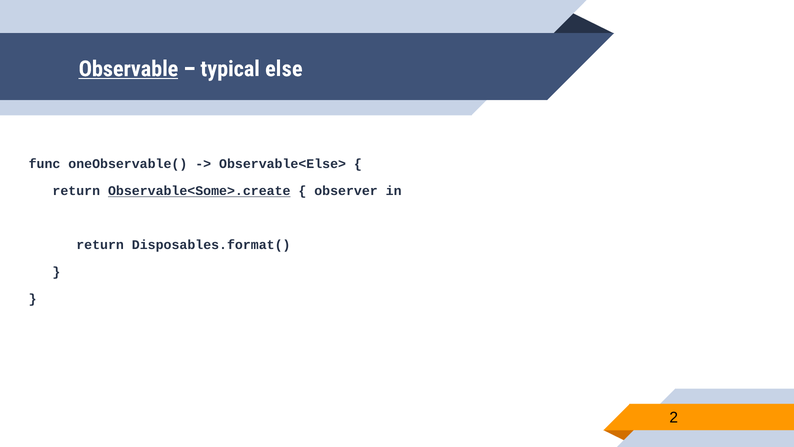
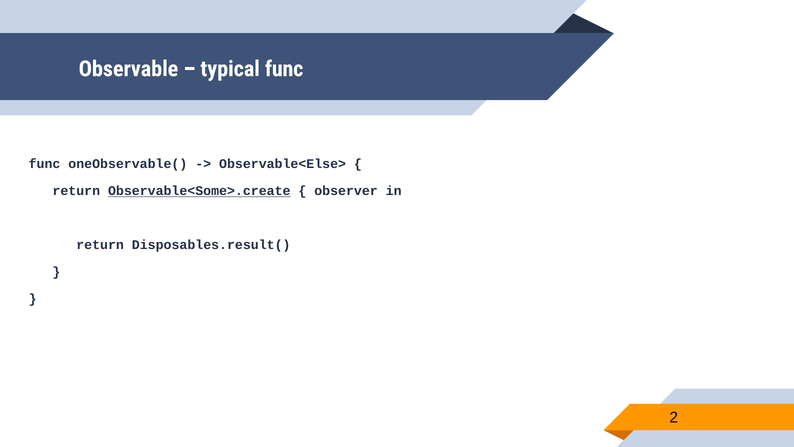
Observable underline: present -> none
typical else: else -> func
Disposables.format(: Disposables.format( -> Disposables.result(
